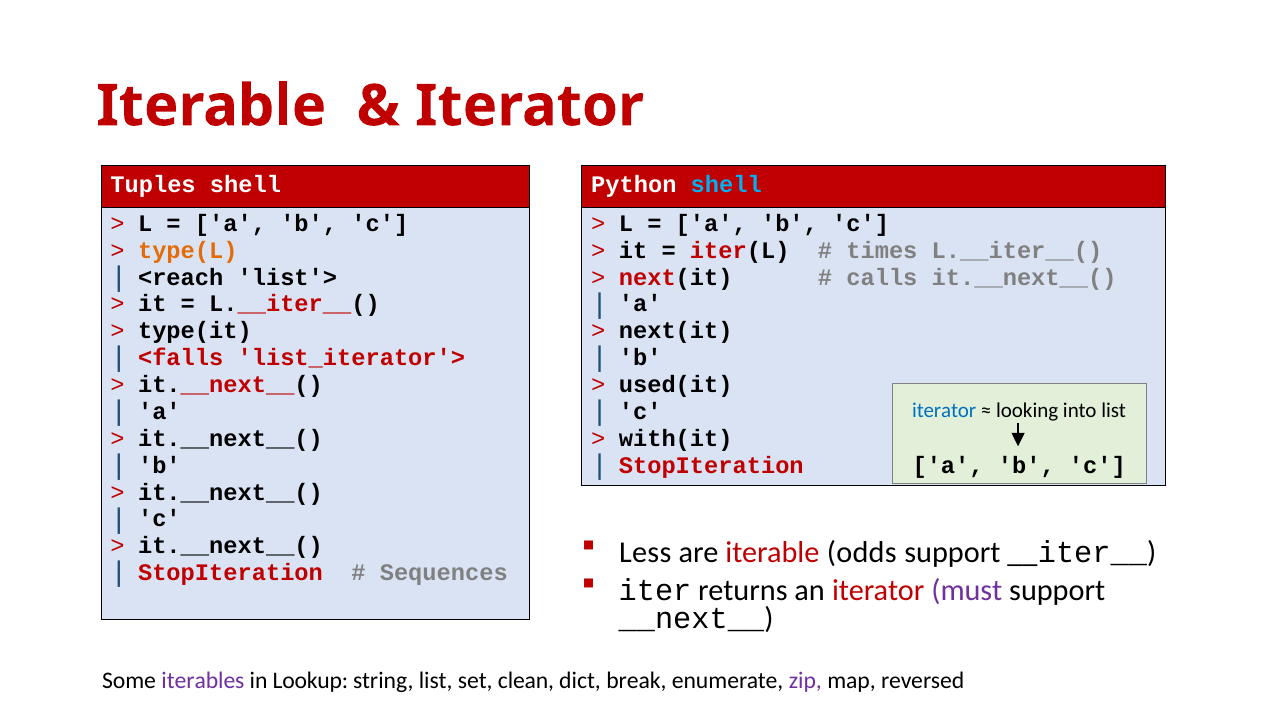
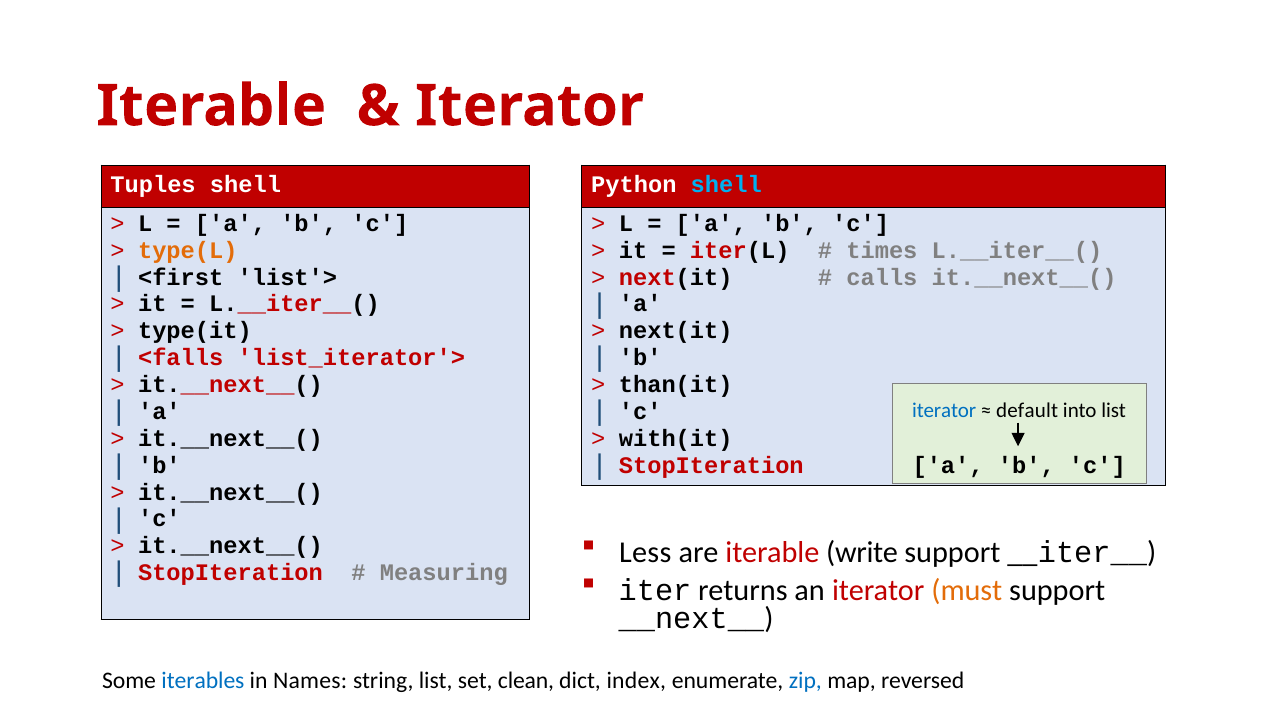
<reach: <reach -> <first
used(it: used(it -> than(it
looking: looking -> default
odds: odds -> write
Sequences: Sequences -> Measuring
must colour: purple -> orange
iterables colour: purple -> blue
Lookup: Lookup -> Names
break: break -> index
zip colour: purple -> blue
